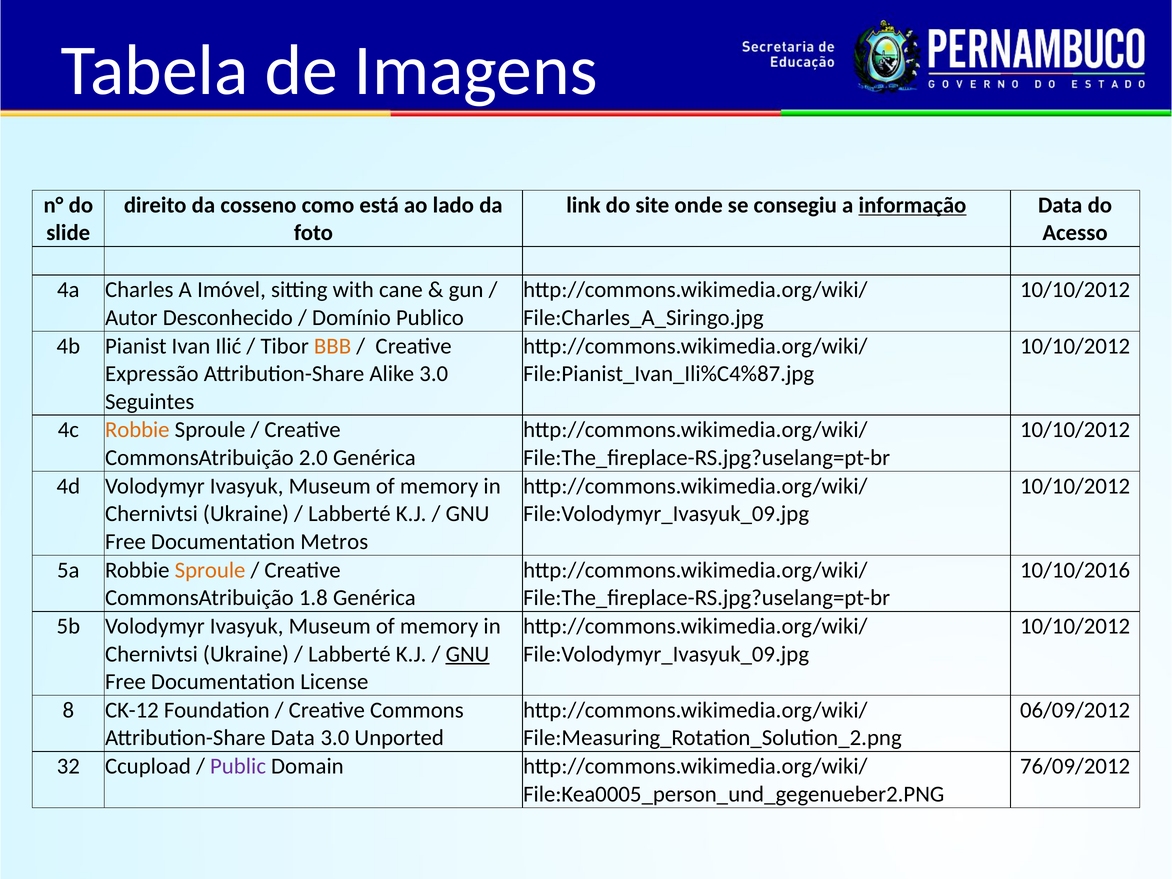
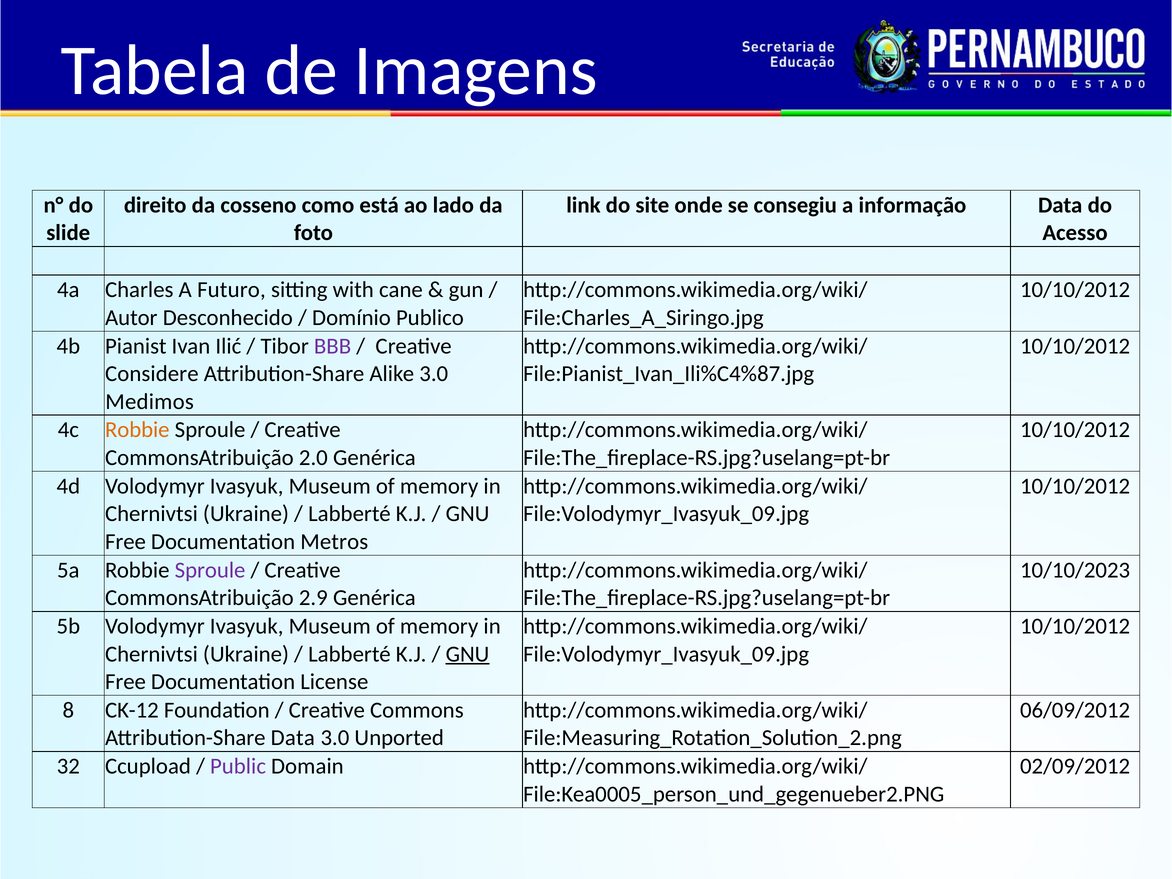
informação underline: present -> none
Imóvel: Imóvel -> Futuro
BBB colour: orange -> purple
Expressão: Expressão -> Considere
Seguintes: Seguintes -> Medimos
Sproule at (210, 570) colour: orange -> purple
10/10/2016: 10/10/2016 -> 10/10/2023
1.8: 1.8 -> 2.9
76/09/2012: 76/09/2012 -> 02/09/2012
